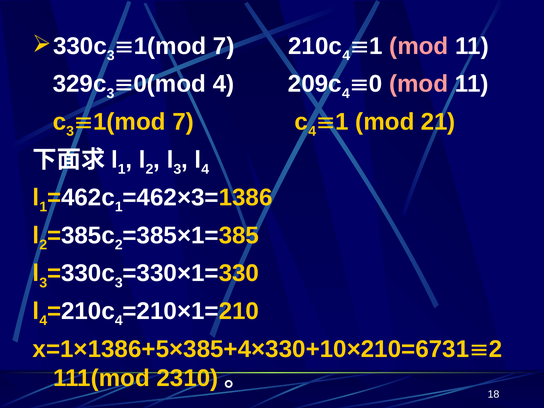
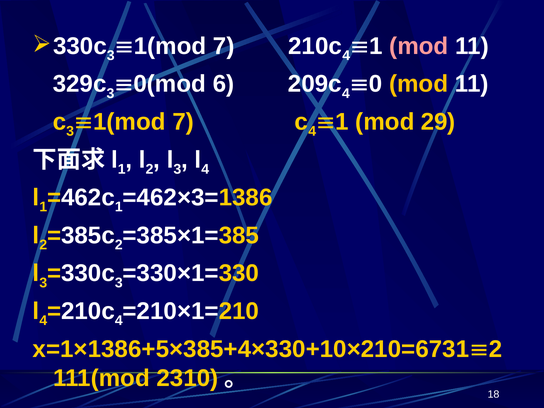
4 at (223, 84): 4 -> 6
mod at (419, 84) colour: pink -> yellow
21: 21 -> 29
